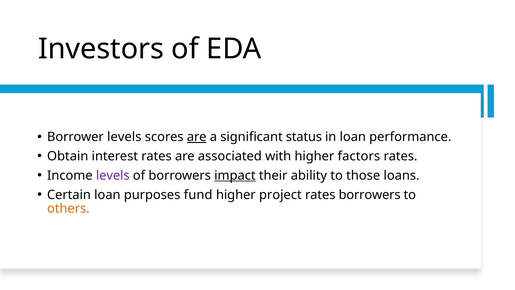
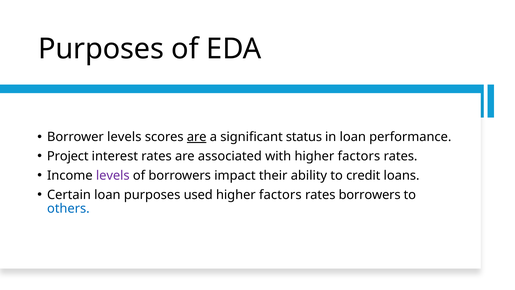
Investors at (101, 49): Investors -> Purposes
Obtain: Obtain -> Project
impact underline: present -> none
those: those -> credit
fund: fund -> used
project at (280, 195): project -> factors
others colour: orange -> blue
